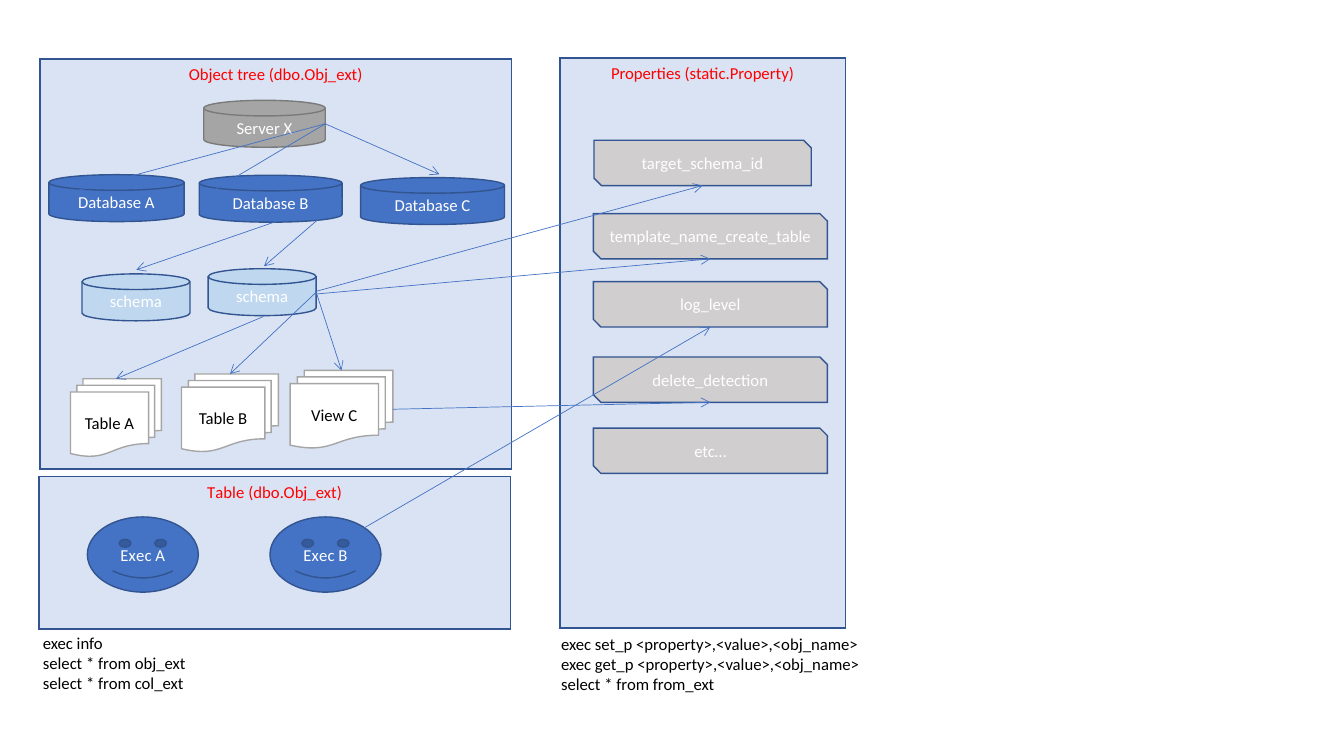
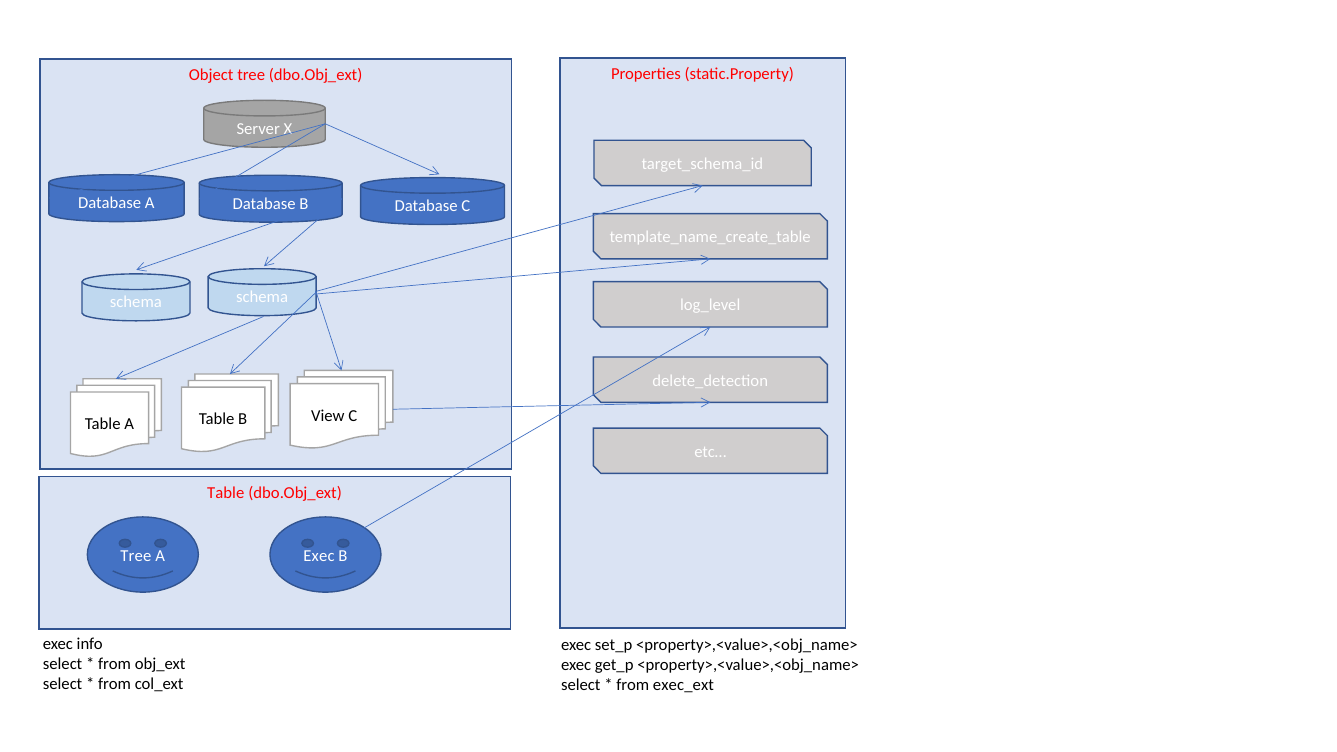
Exec at (136, 556): Exec -> Tree
from_ext: from_ext -> exec_ext
